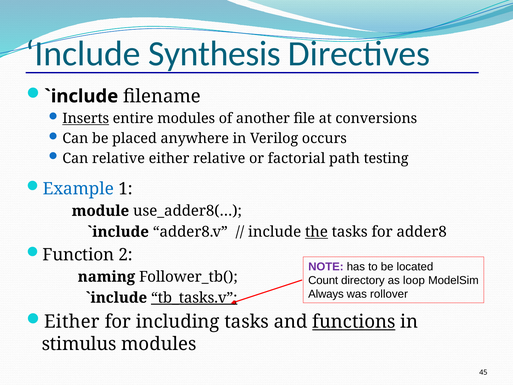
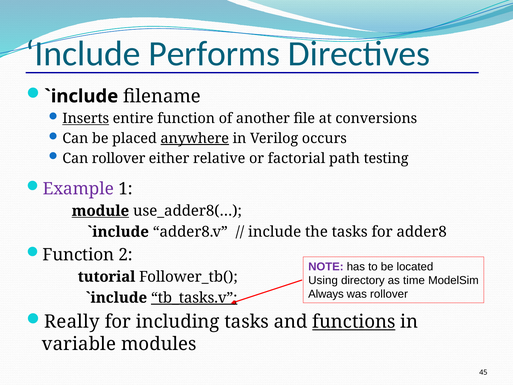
Synthesis: Synthesis -> Performs
entire modules: modules -> function
anywhere underline: none -> present
Can relative: relative -> rollover
Example colour: blue -> purple
module underline: none -> present
the underline: present -> none
naming: naming -> tutorial
Count: Count -> Using
loop: loop -> time
Either at (72, 322): Either -> Really
stimulus: stimulus -> variable
